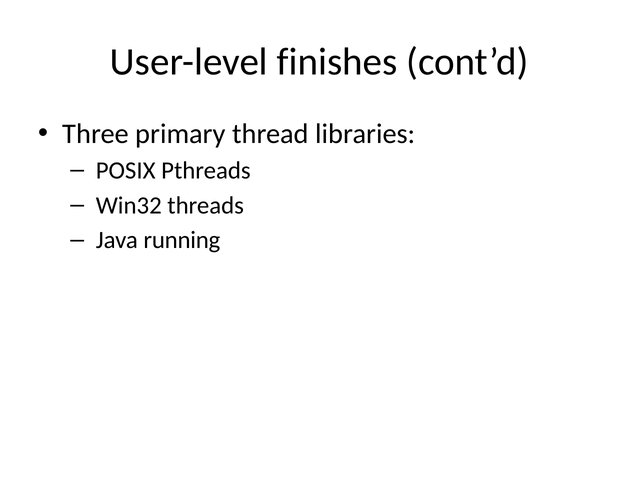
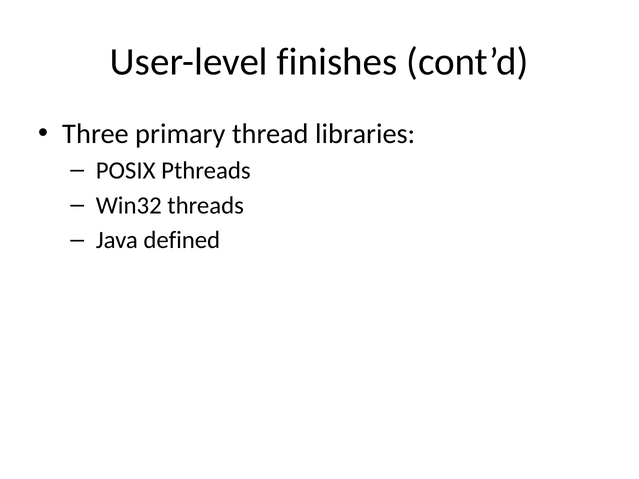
running: running -> defined
